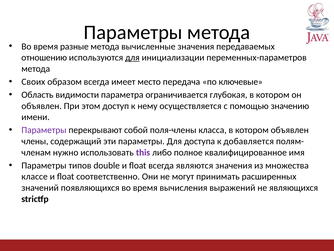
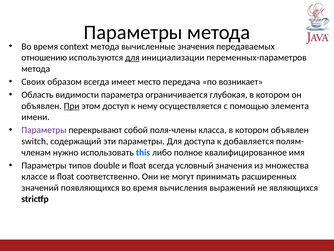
разные: разные -> context
ключевые: ключевые -> возникает
При underline: none -> present
значению: значению -> элемента
члены: члены -> switch
this colour: purple -> blue
являются: являются -> условный
